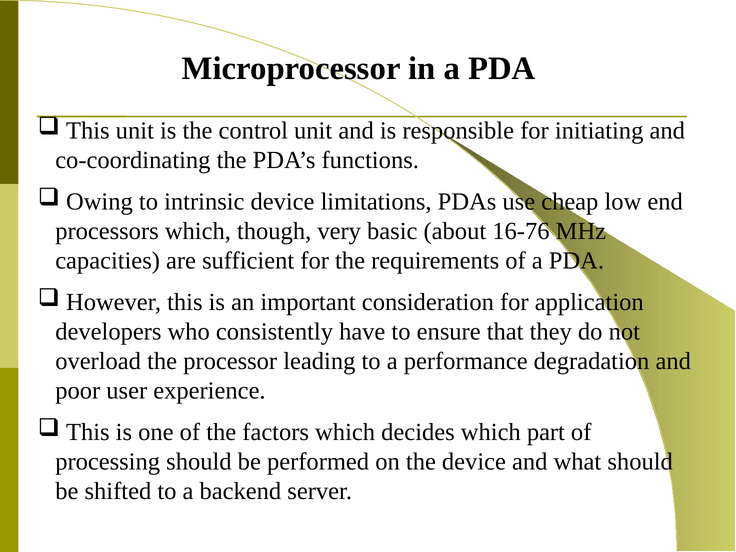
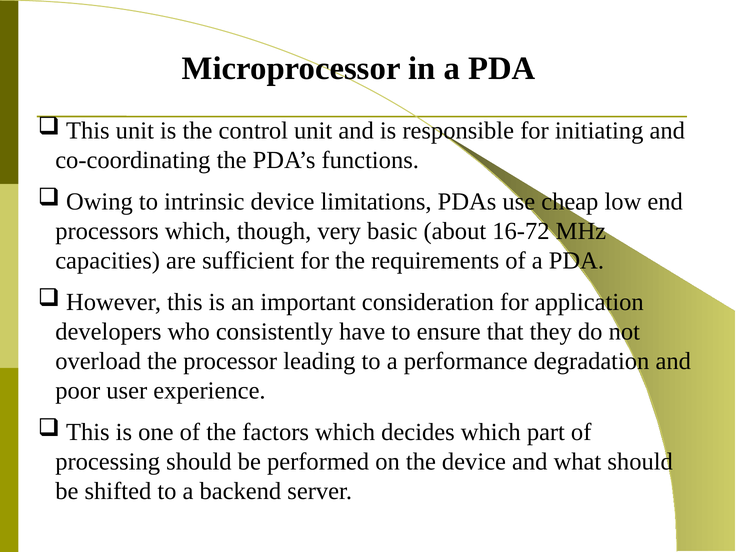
16-76: 16-76 -> 16-72
